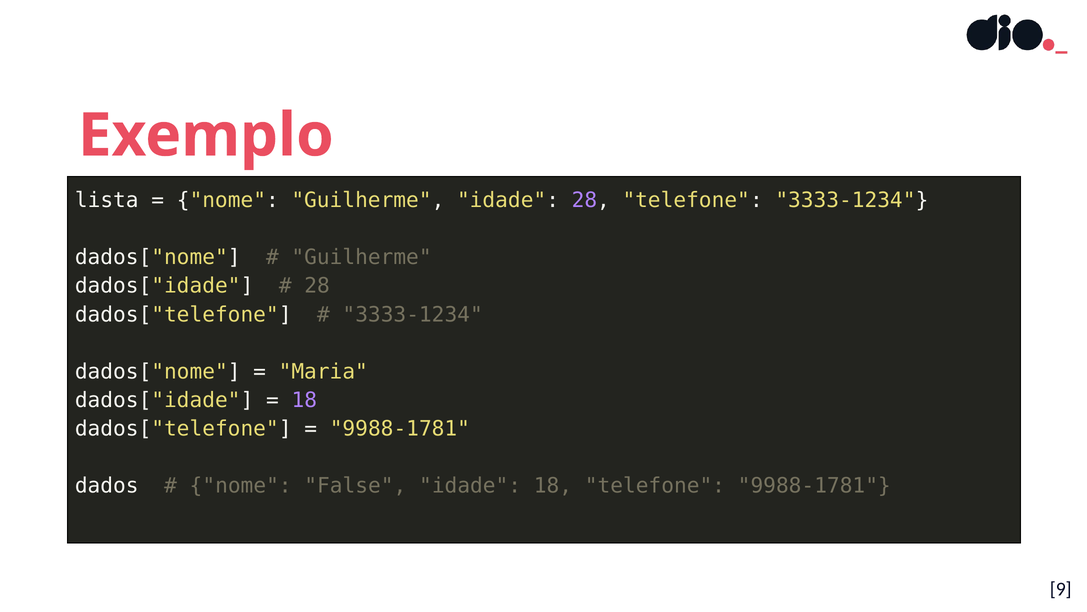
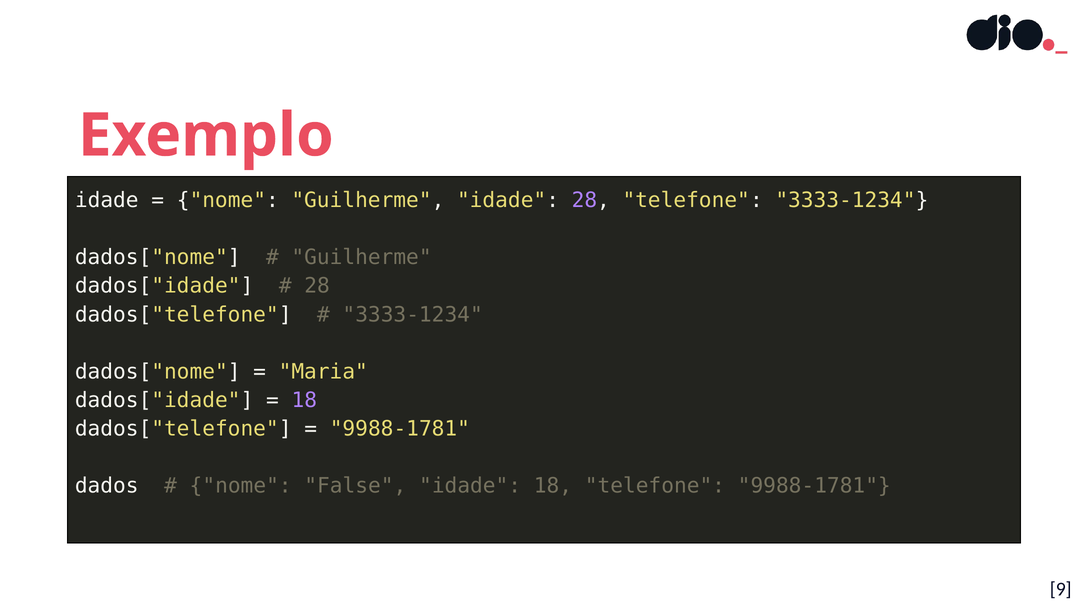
lista at (107, 200): lista -> idade
